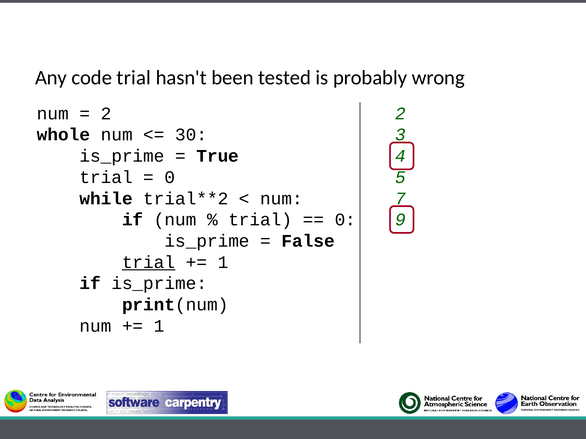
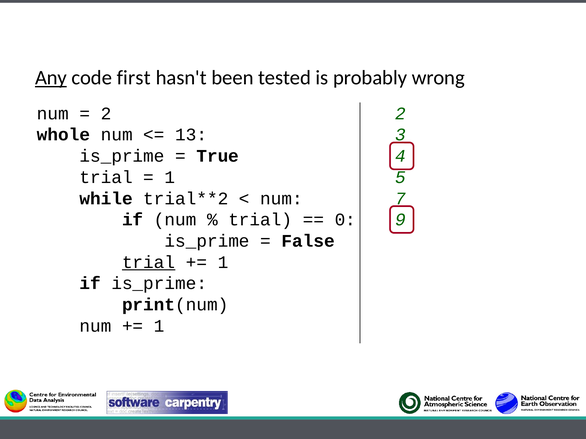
Any underline: none -> present
code trial: trial -> first
30: 30 -> 13
0 at (170, 177): 0 -> 1
